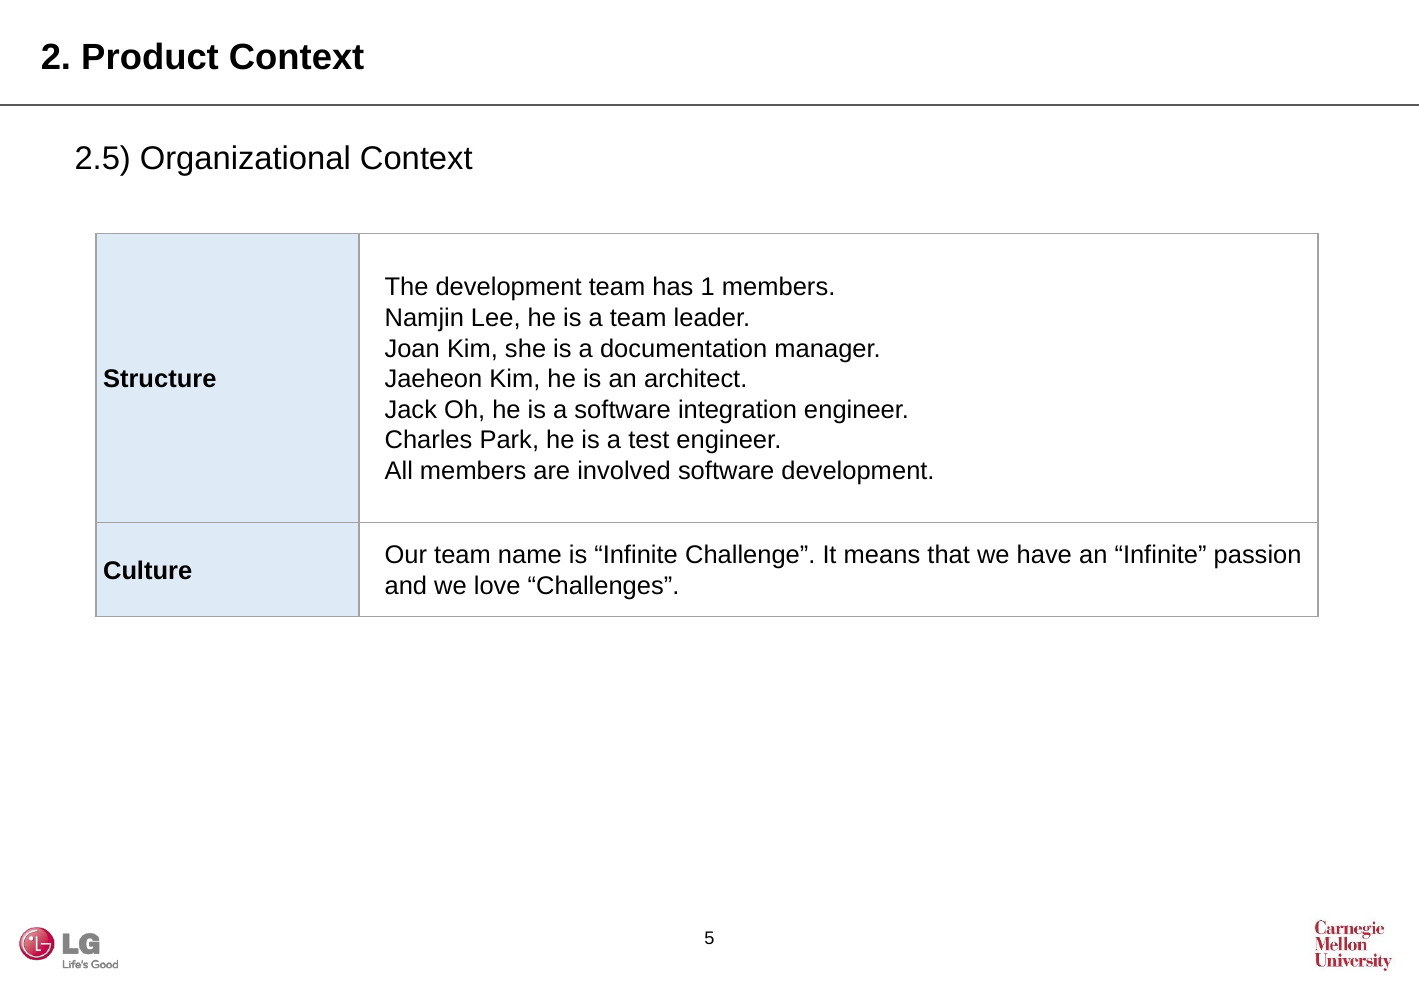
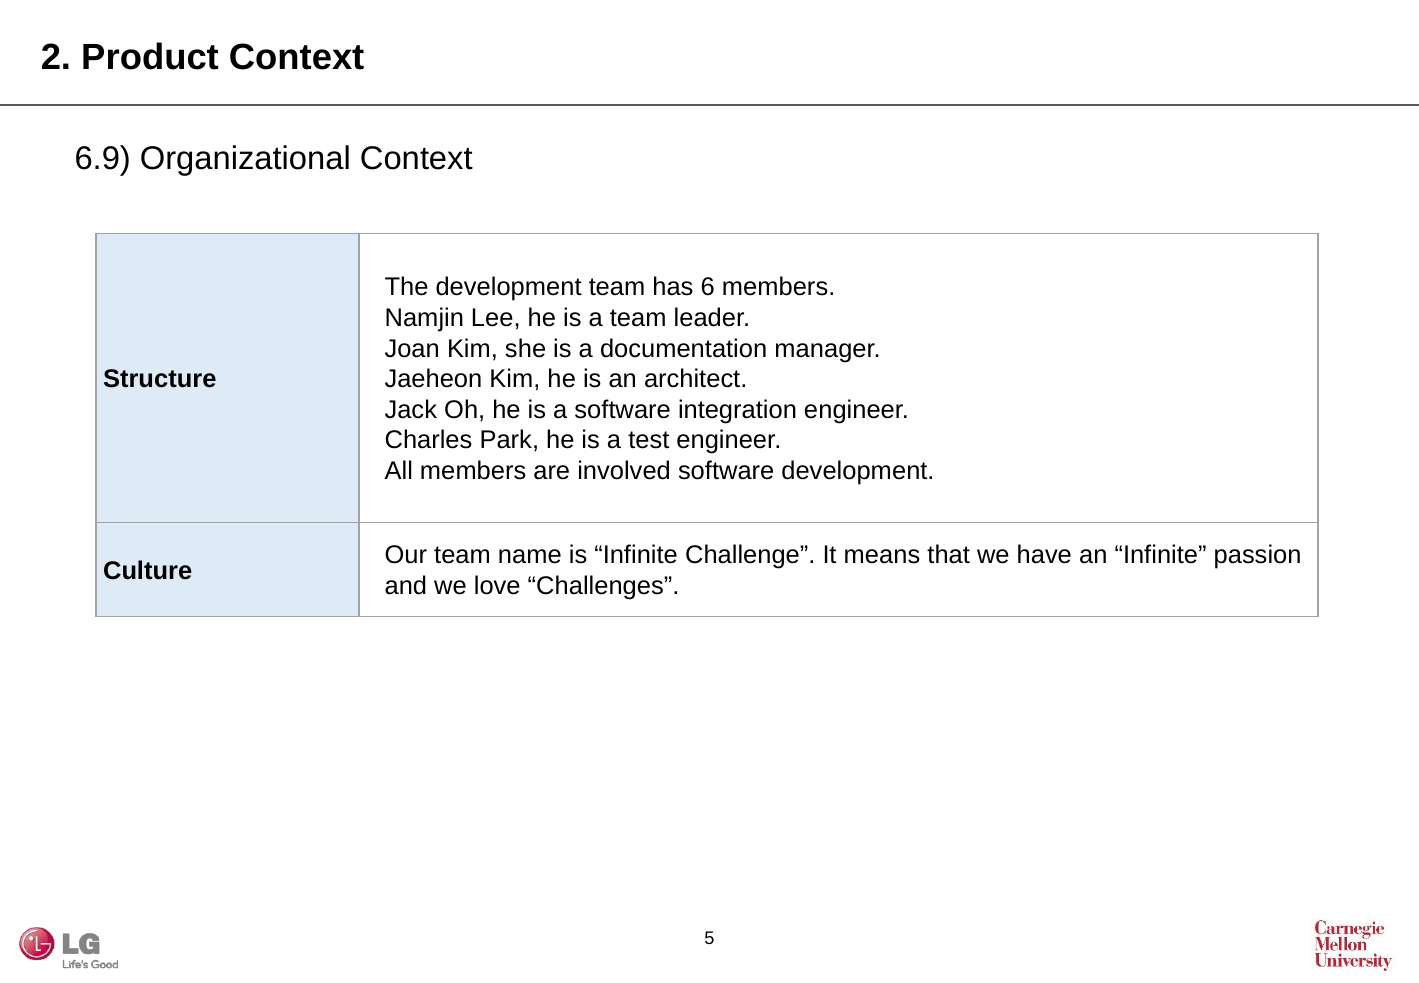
2.5: 2.5 -> 6.9
1: 1 -> 6
